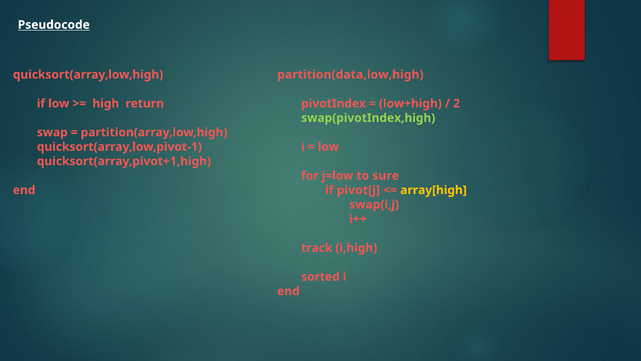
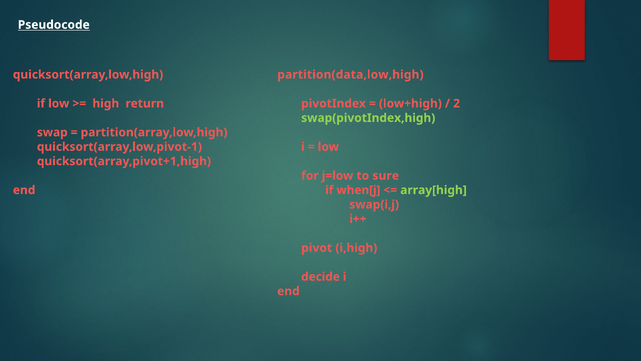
pivot[j: pivot[j -> when[j
array[high colour: yellow -> light green
track: track -> pivot
sorted: sorted -> decide
